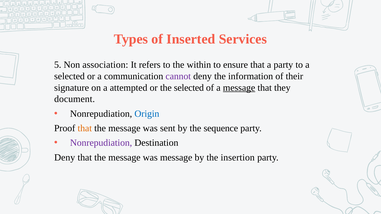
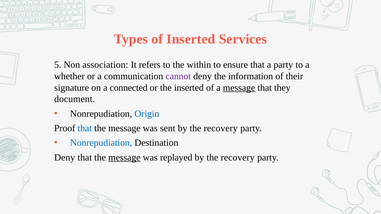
selected at (69, 76): selected -> whether
attempted: attempted -> connected
the selected: selected -> inserted
that at (85, 128) colour: orange -> blue
sent by the sequence: sequence -> recovery
Nonrepudiation at (101, 143) colour: purple -> blue
message at (124, 158) underline: none -> present
was message: message -> replayed
insertion at (238, 158): insertion -> recovery
